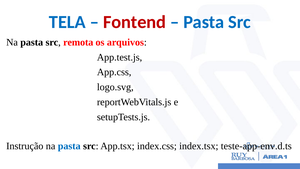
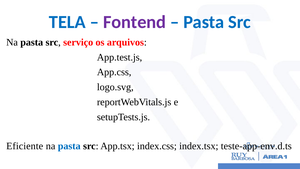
Fontend colour: red -> purple
remota: remota -> serviço
Instrução: Instrução -> Eficiente
